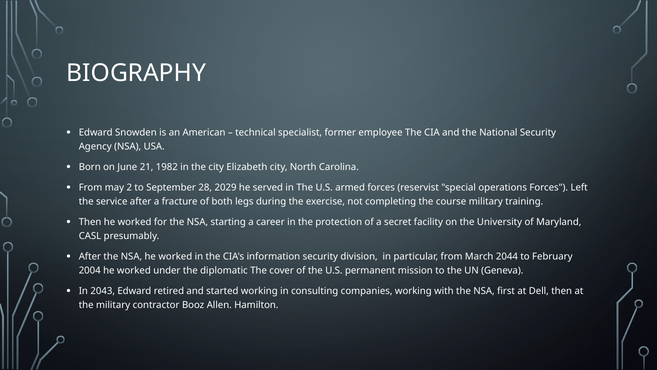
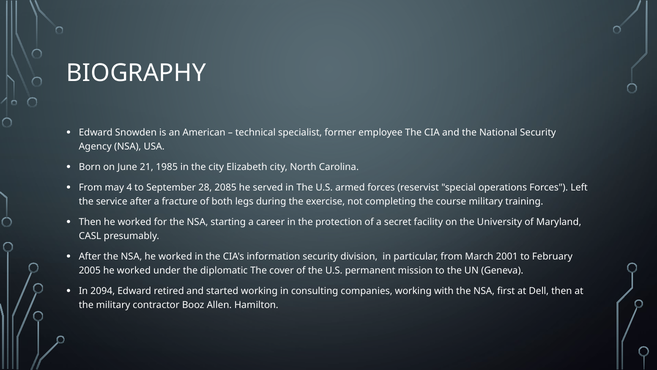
1982: 1982 -> 1985
2: 2 -> 4
2029: 2029 -> 2085
2044: 2044 -> 2001
2004: 2004 -> 2005
2043: 2043 -> 2094
